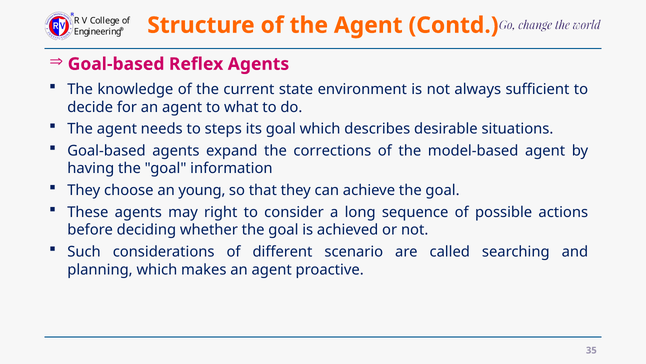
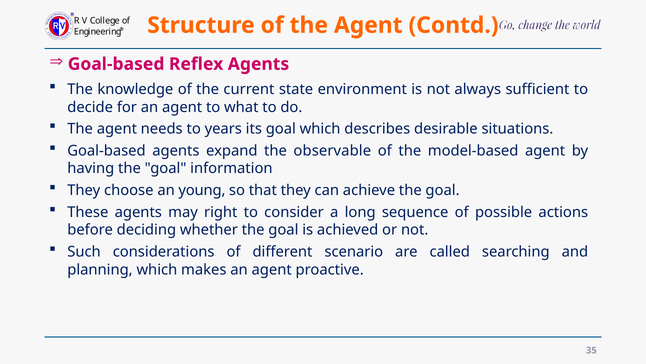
steps: steps -> years
corrections: corrections -> observable
